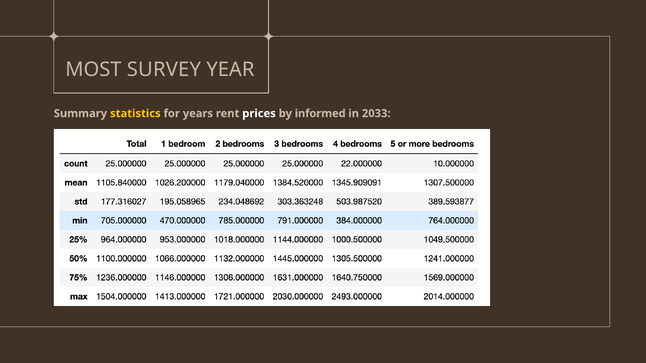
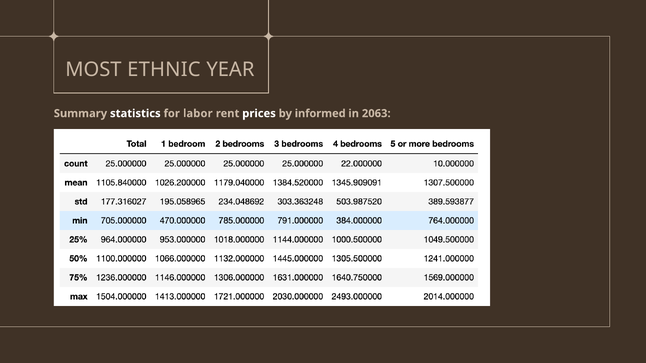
SURVEY: SURVEY -> ETHNIC
statistics colour: yellow -> white
years: years -> labor
2033: 2033 -> 2063
